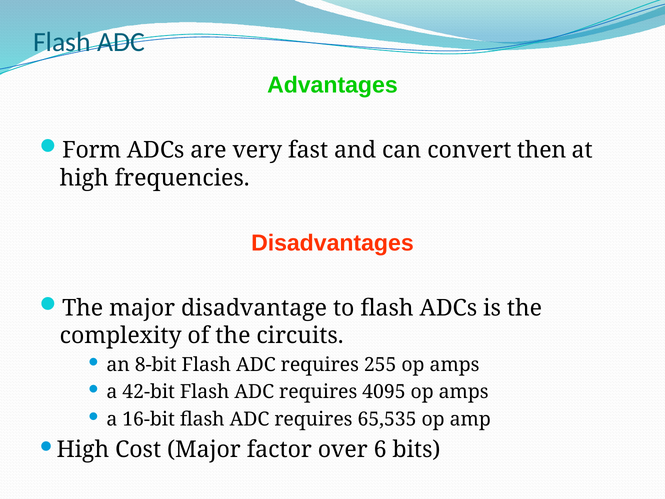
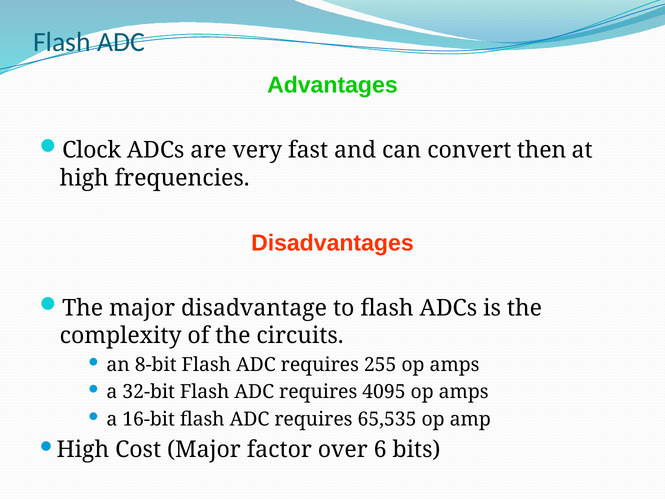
Form: Form -> Clock
42-bit: 42-bit -> 32-bit
